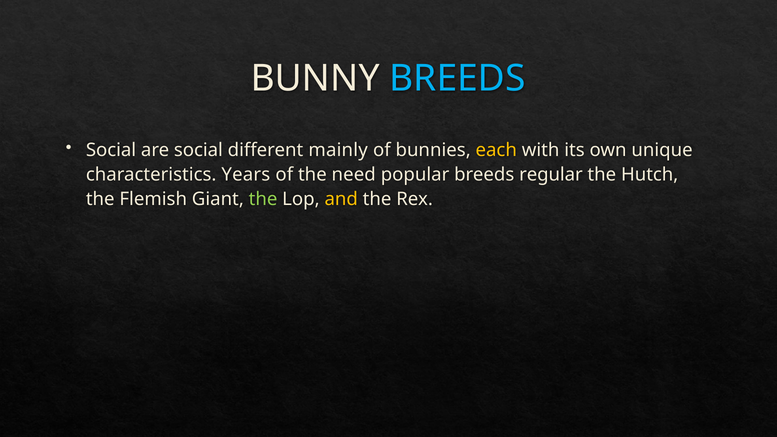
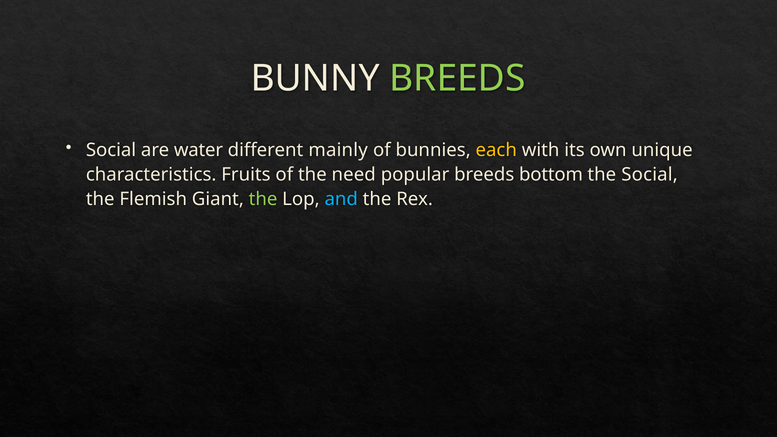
BREEDS at (457, 79) colour: light blue -> light green
are social: social -> water
Years: Years -> Fruits
regular: regular -> bottom
the Hutch: Hutch -> Social
and colour: yellow -> light blue
